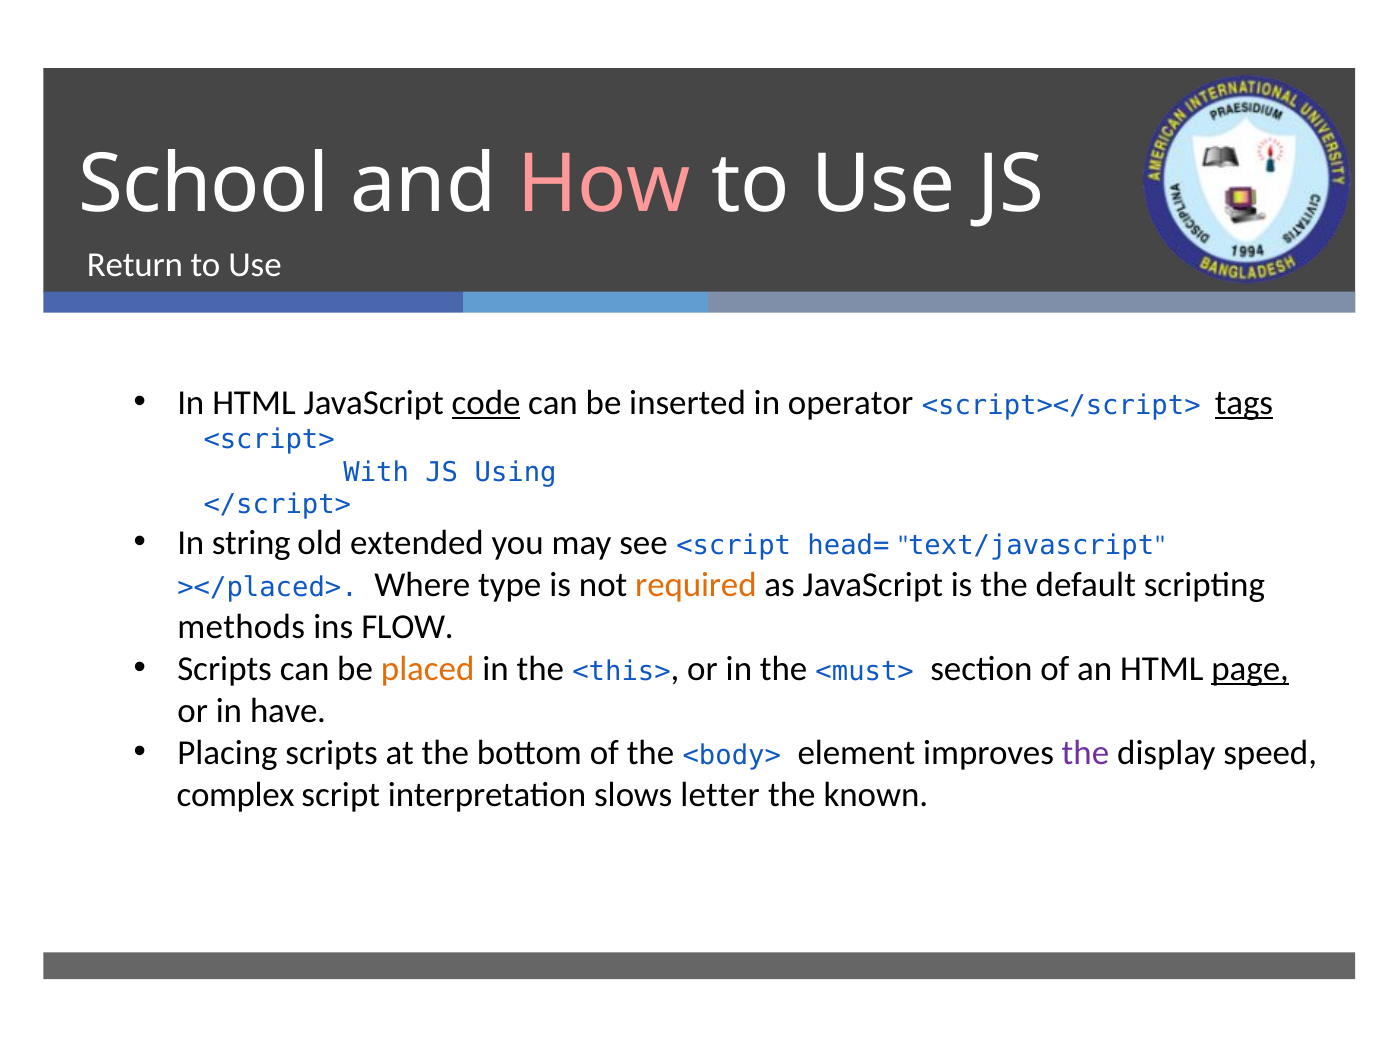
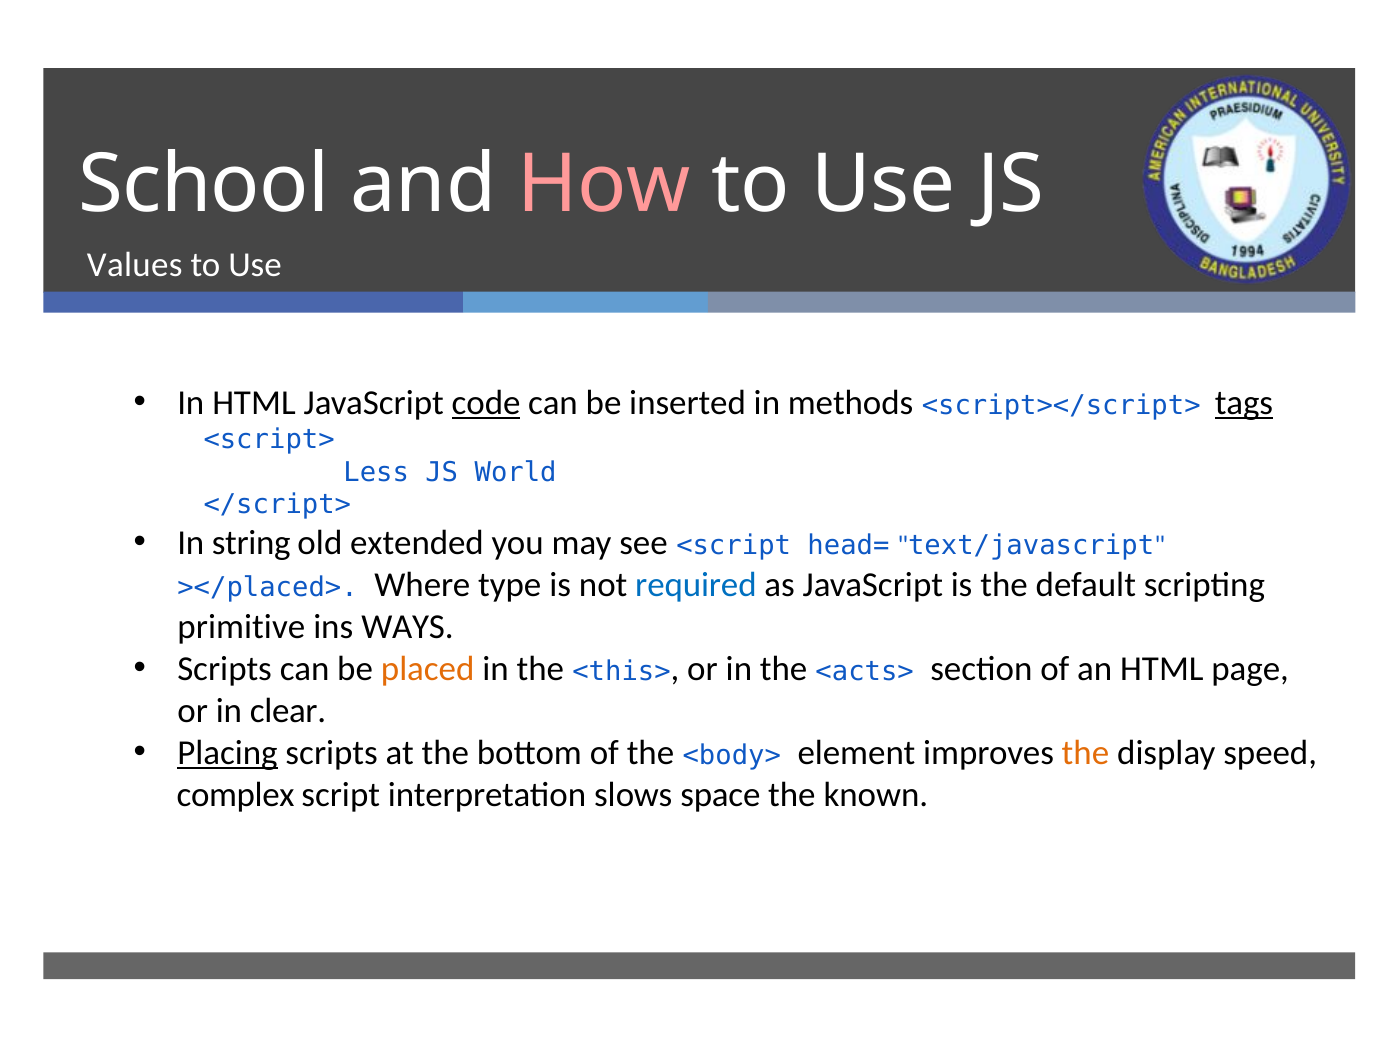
Return: Return -> Values
operator: operator -> methods
With: With -> Less
Using: Using -> World
required colour: orange -> blue
methods: methods -> primitive
FLOW: FLOW -> WAYS
<must>: <must> -> <acts>
page underline: present -> none
have: have -> clear
Placing underline: none -> present
the at (1085, 753) colour: purple -> orange
letter: letter -> space
